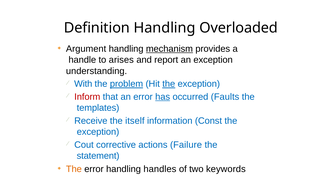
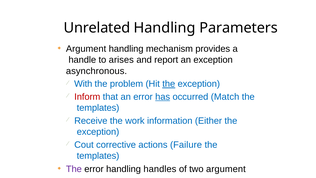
Definition: Definition -> Unrelated
Overloaded: Overloaded -> Parameters
mechanism underline: present -> none
understanding: understanding -> asynchronous
problem underline: present -> none
Faults: Faults -> Match
itself: itself -> work
Const: Const -> Either
statement at (98, 156): statement -> templates
The at (74, 169) colour: orange -> purple
two keywords: keywords -> argument
